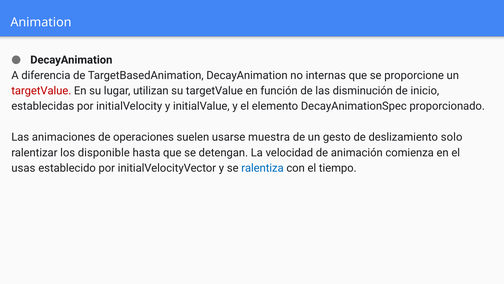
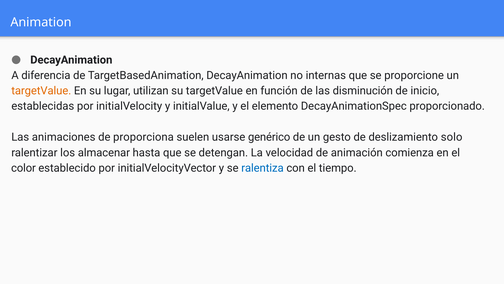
targetValue at (41, 91) colour: red -> orange
operaciones: operaciones -> proporciona
muestra: muestra -> genérico
disponible: disponible -> almacenar
usas: usas -> color
